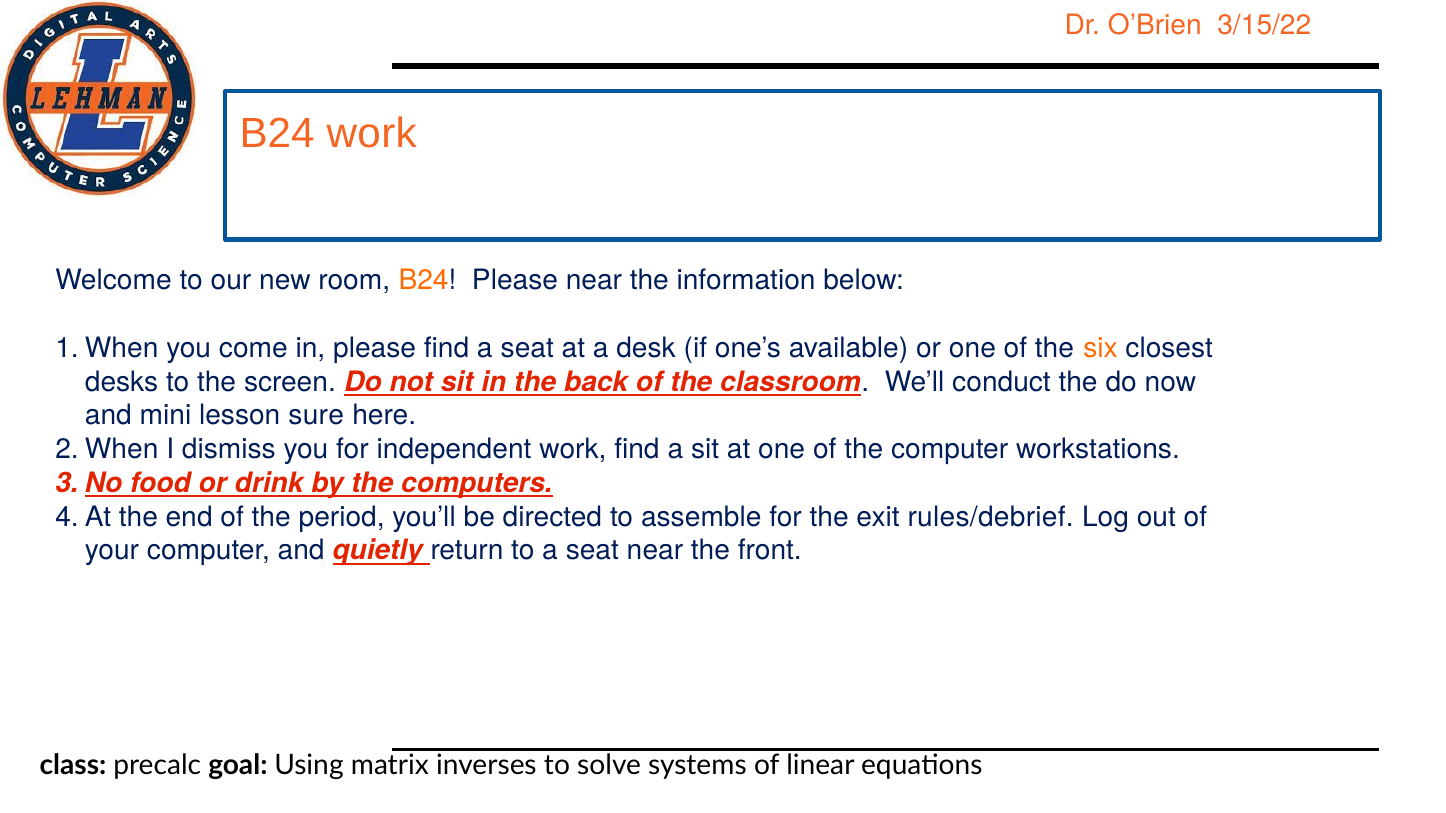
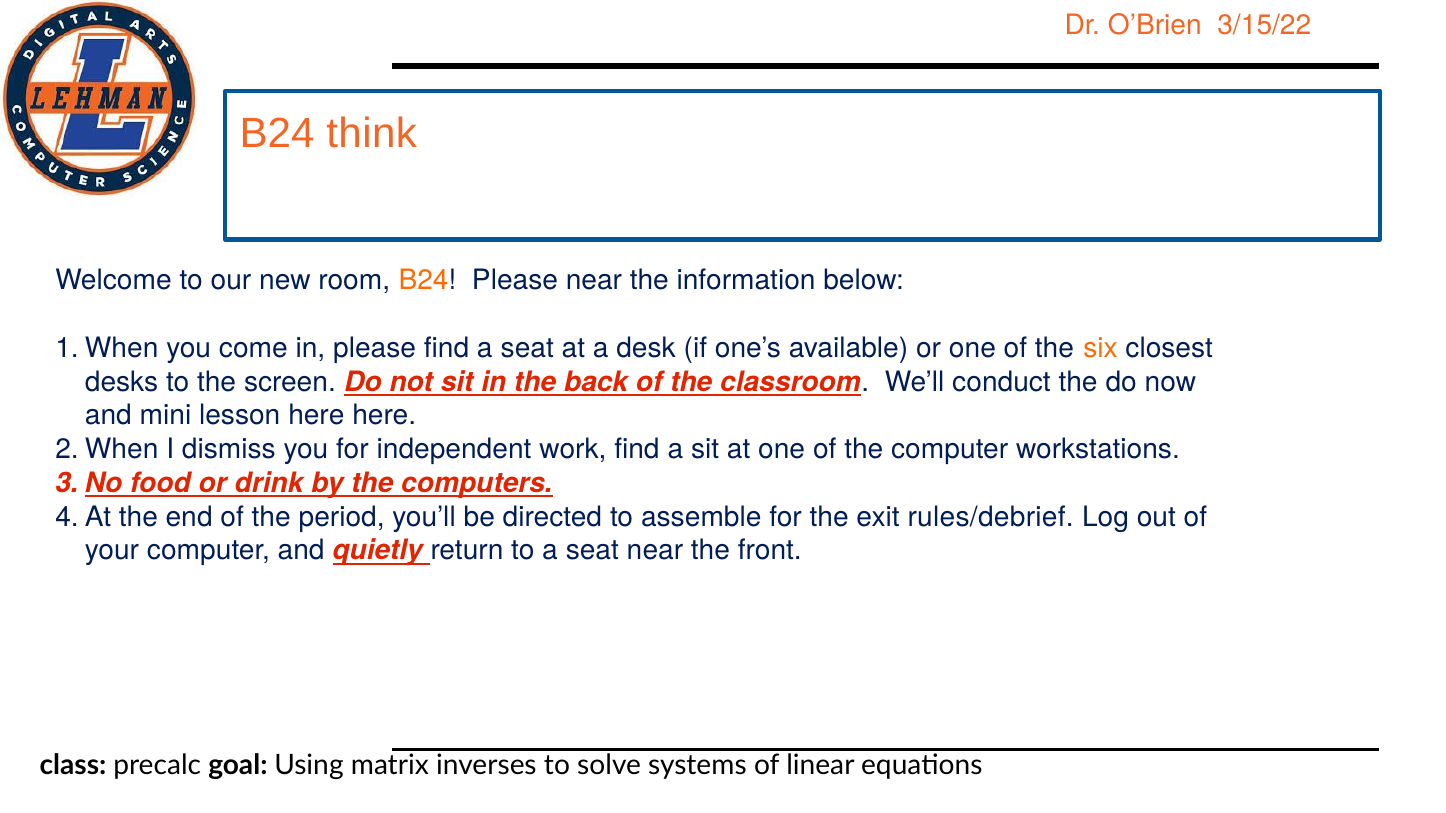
B24 work: work -> think
lesson sure: sure -> here
